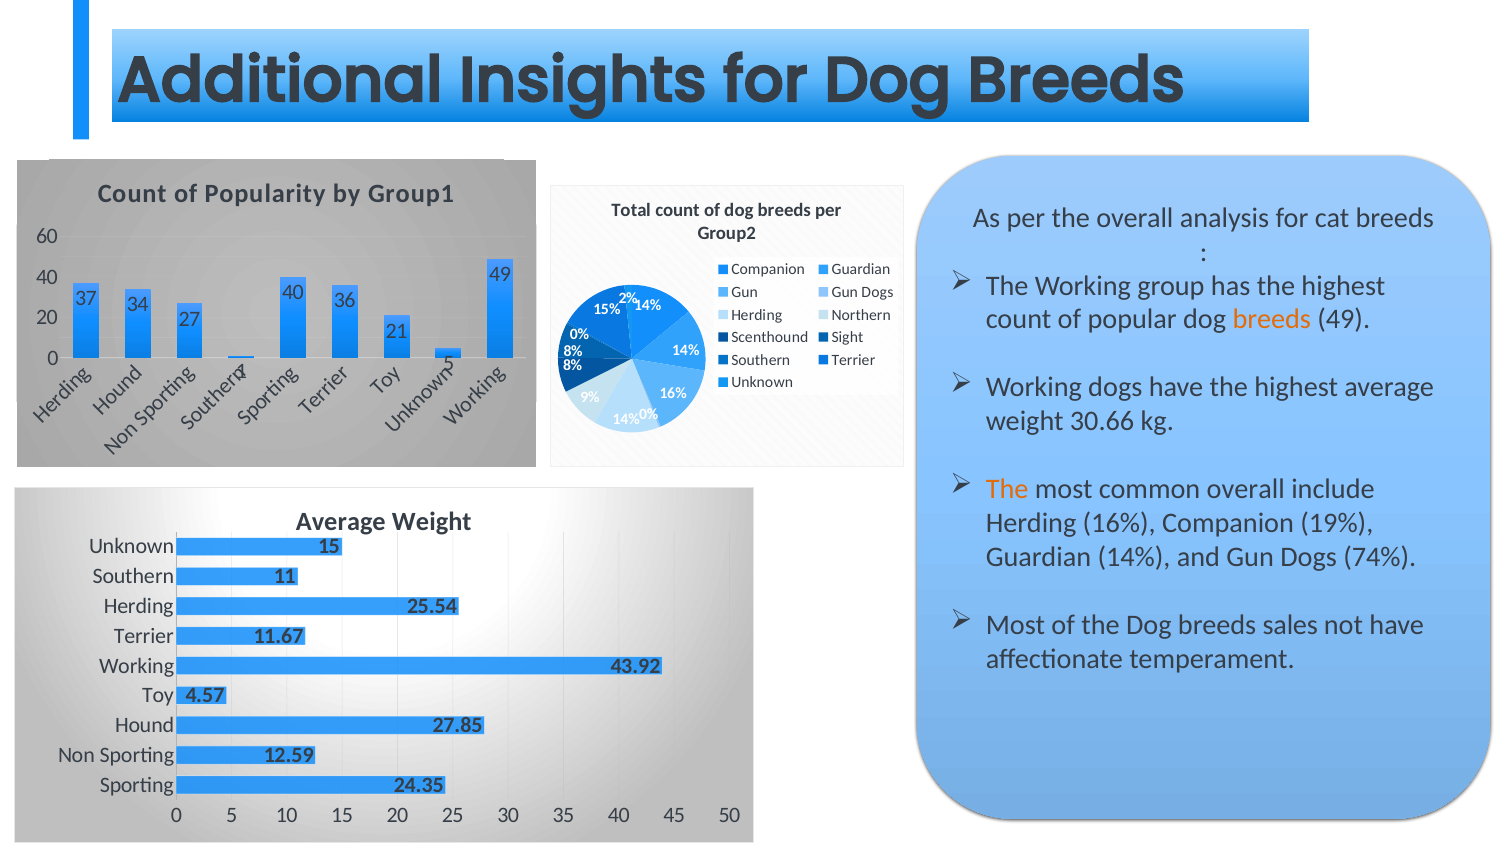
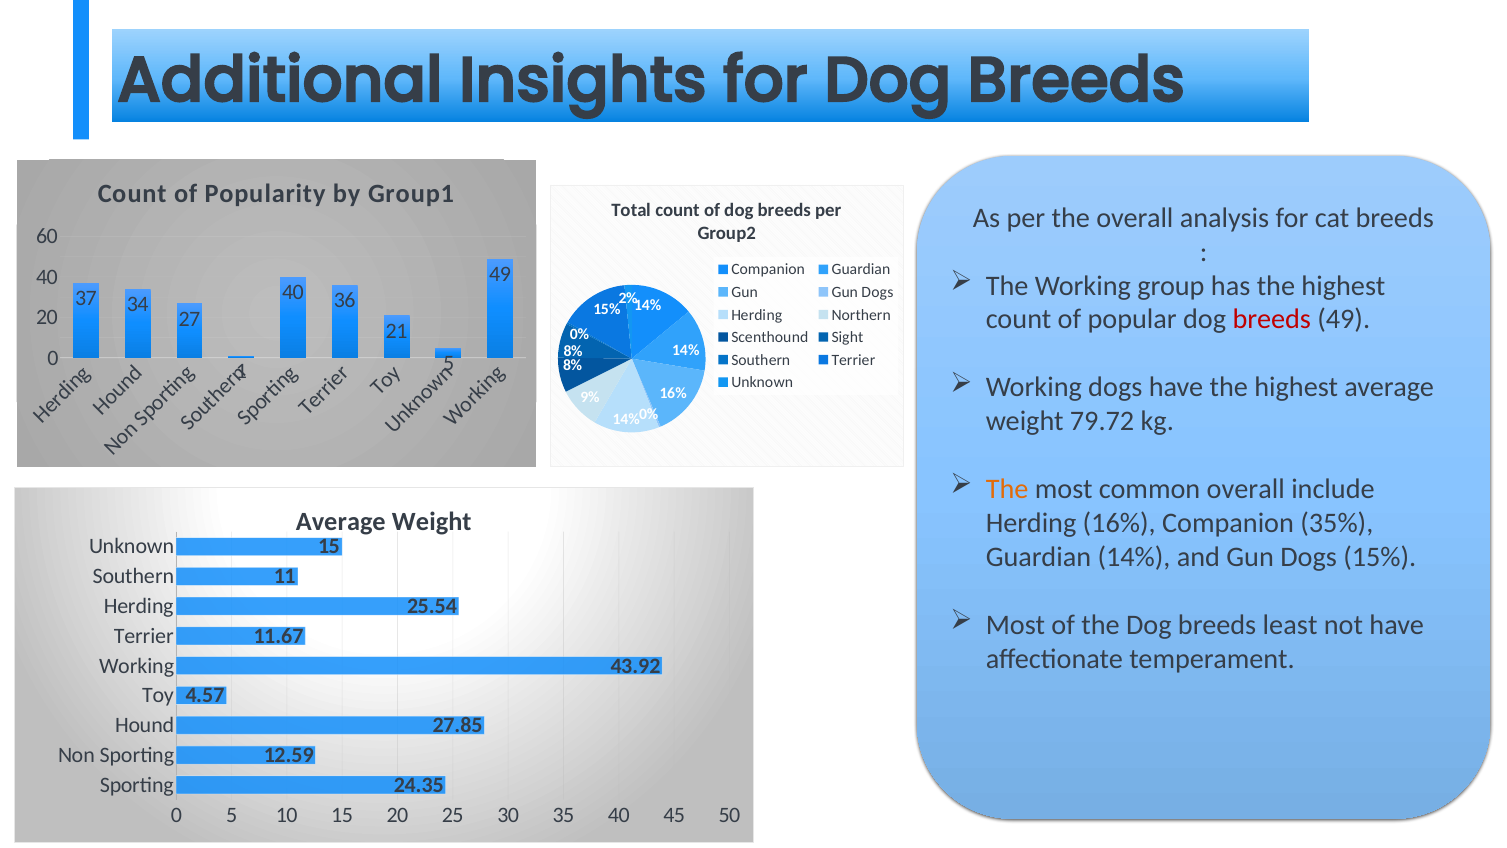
breeds at (1272, 320) colour: orange -> red
30.66: 30.66 -> 79.72
19%: 19% -> 35%
Dogs 74%: 74% -> 15%
sales: sales -> least
